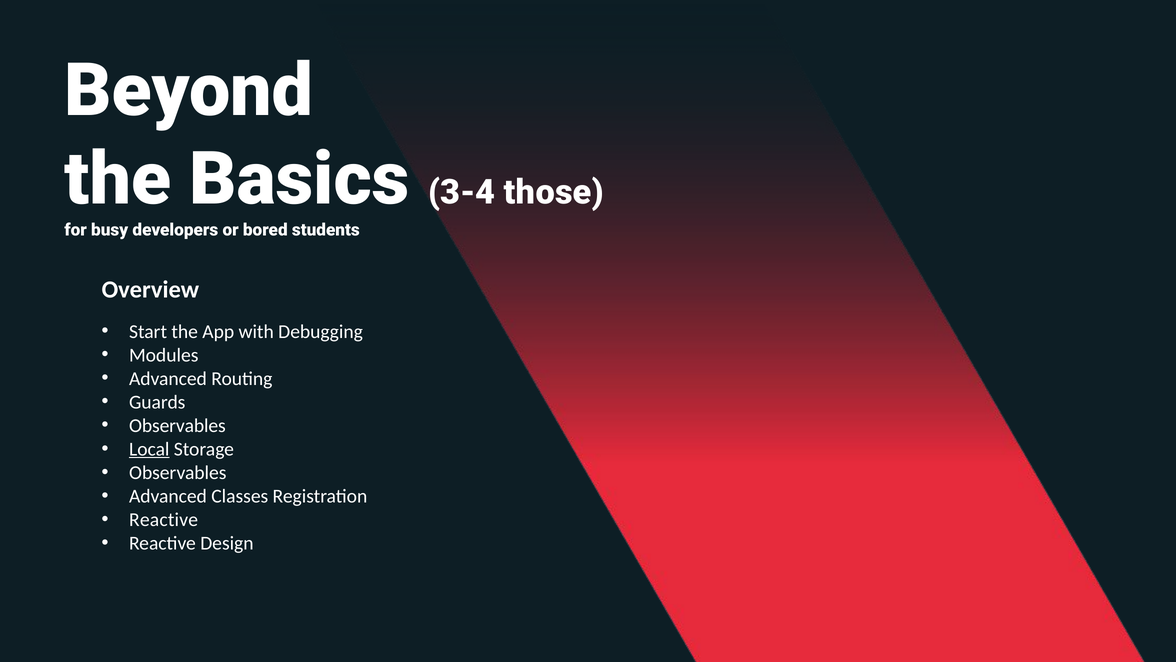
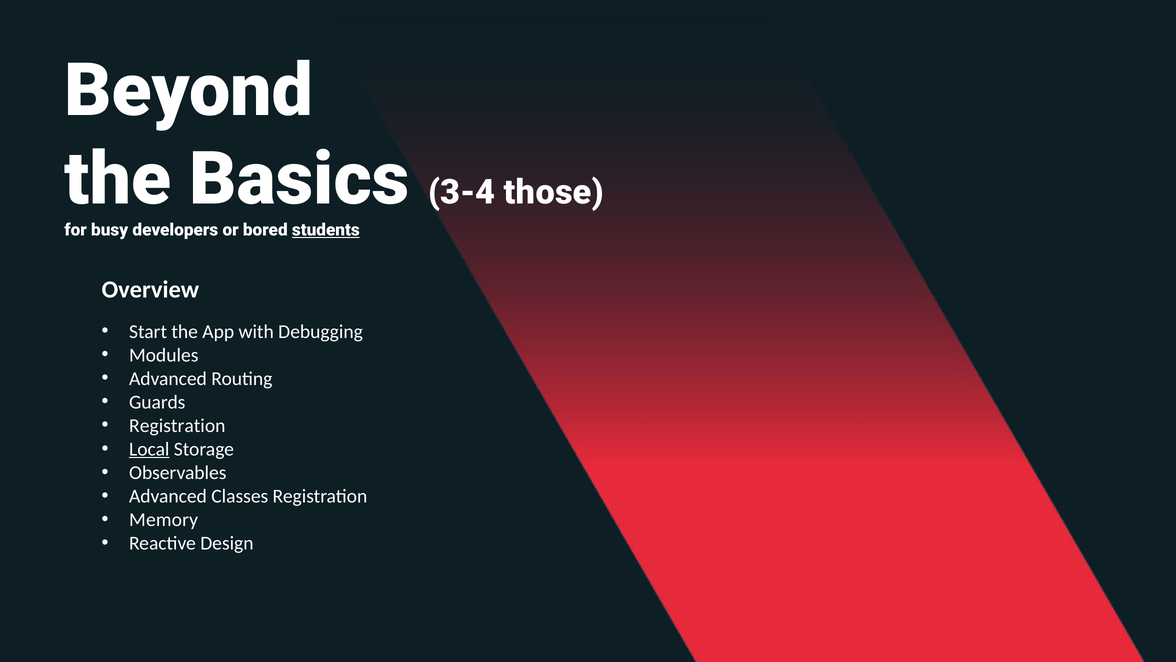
students underline: none -> present
Observables at (177, 425): Observables -> Registration
Reactive at (164, 519): Reactive -> Memory
